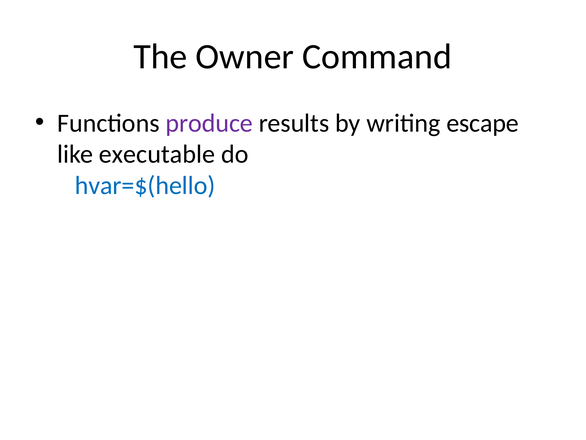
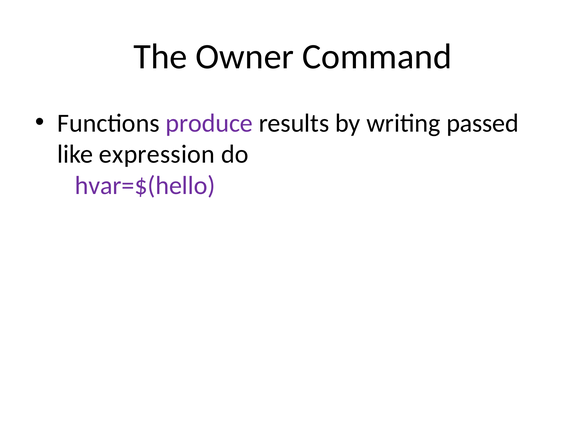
escape: escape -> passed
executable: executable -> expression
hvar=$(hello colour: blue -> purple
